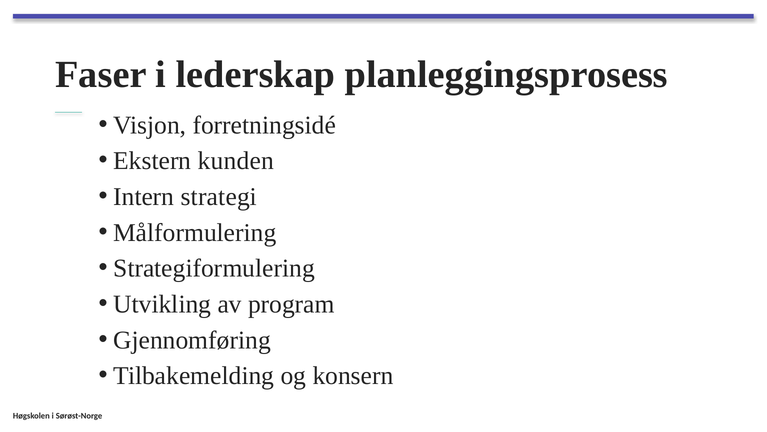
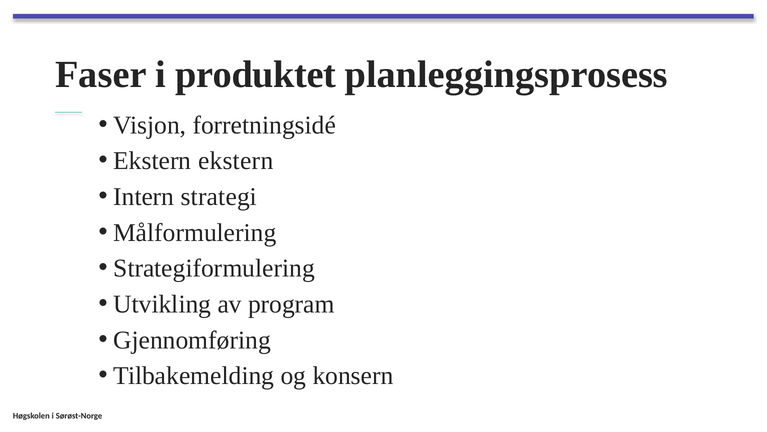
lederskap: lederskap -> produktet
Ekstern kunden: kunden -> ekstern
